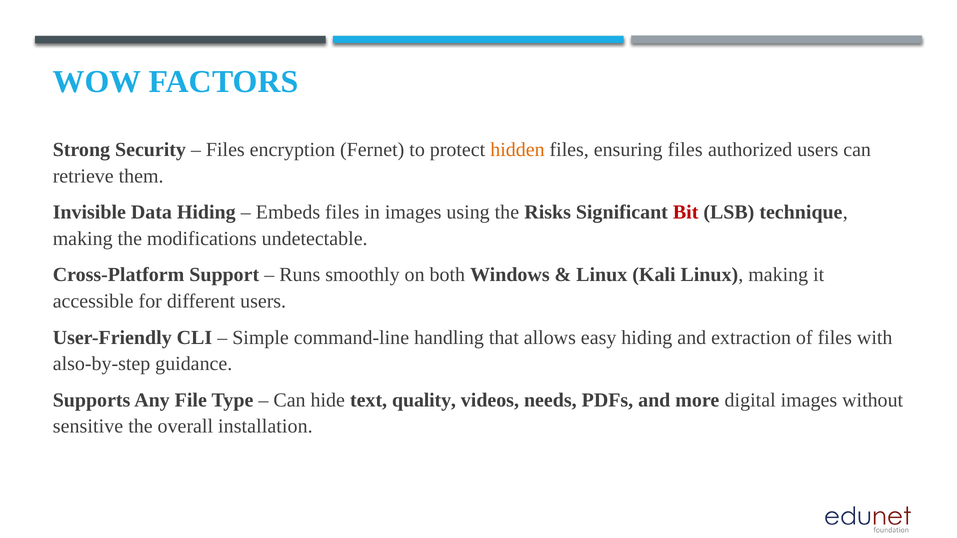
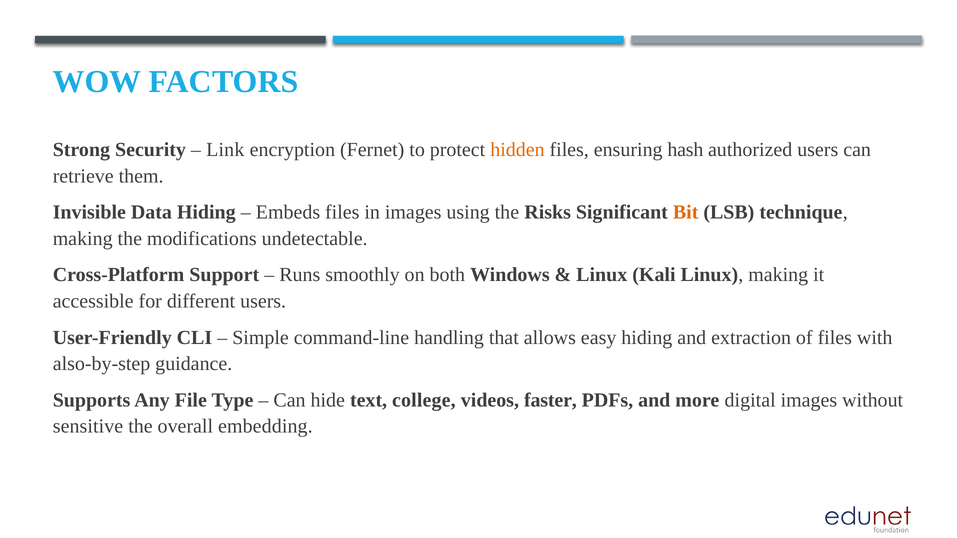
Files at (225, 150): Files -> Link
ensuring files: files -> hash
Bit colour: red -> orange
quality: quality -> college
needs: needs -> faster
installation: installation -> embedding
